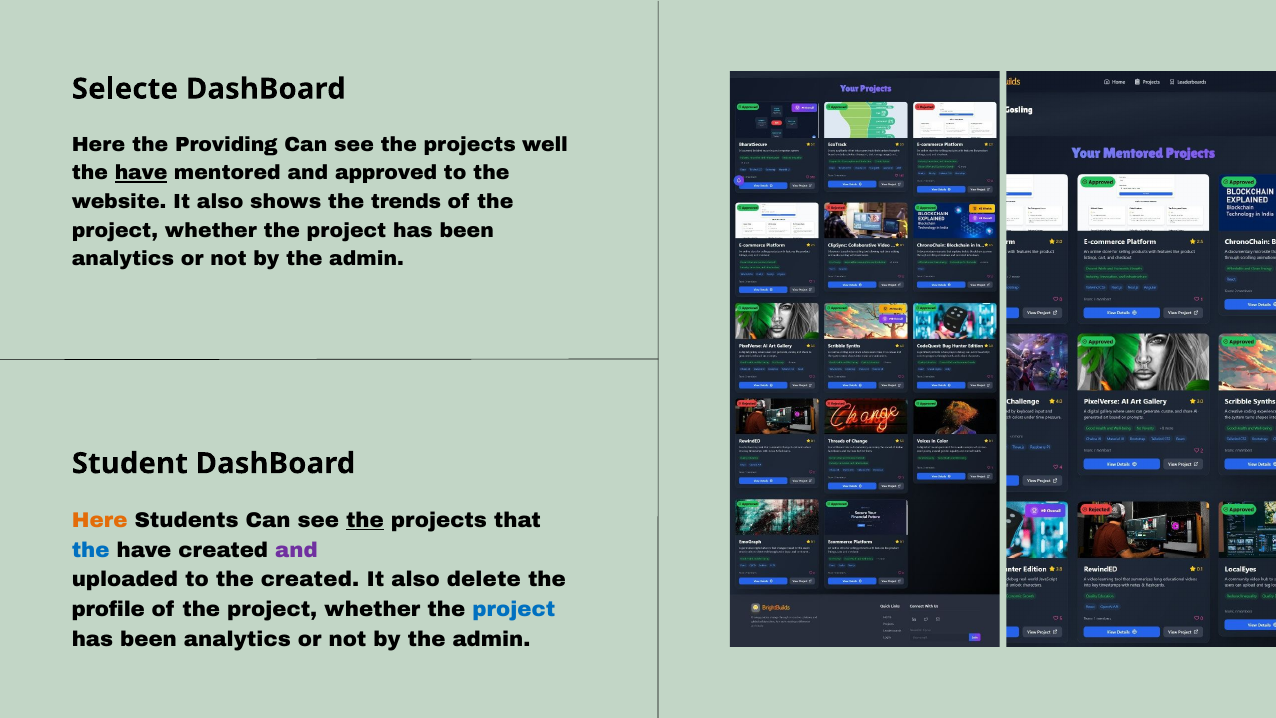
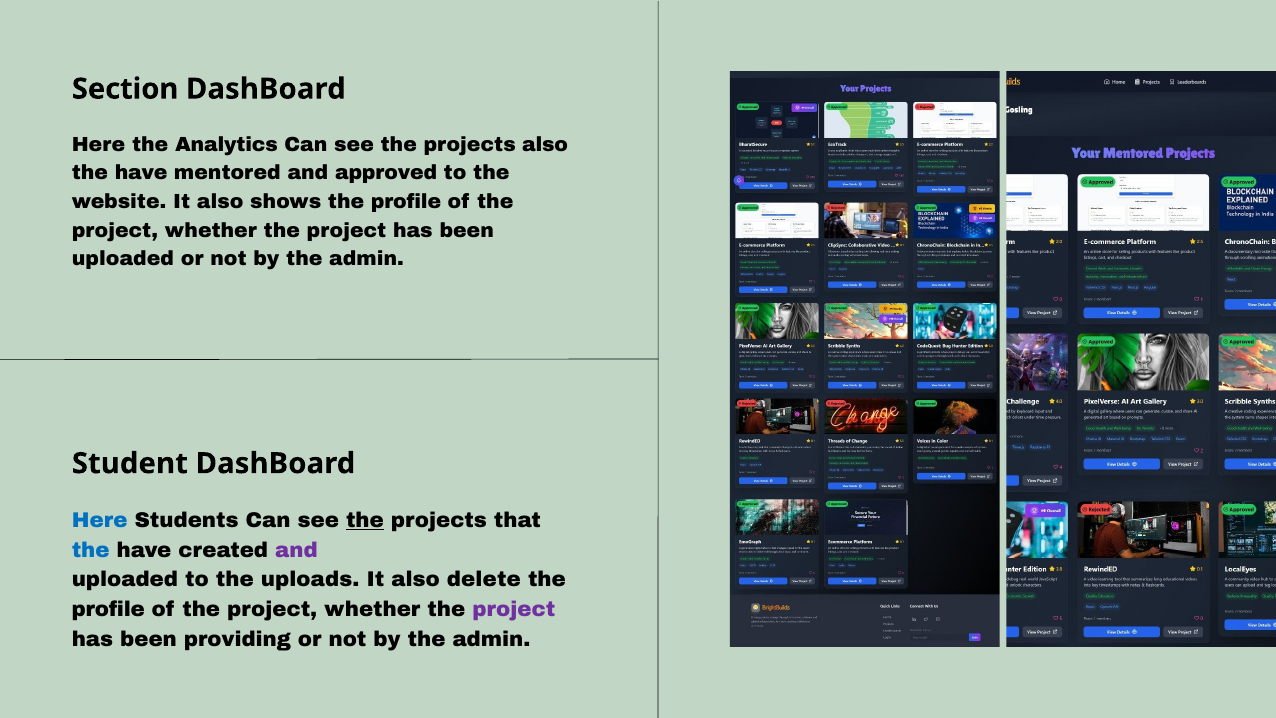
Selecte: Selecte -> Section
Providing: Providing -> Analytics
projects well: well -> also
have at (141, 173) underline: present -> none
shows the trends: trends -> profile
analytics at (123, 259): analytics -> uploaded
Here at (100, 520) colour: orange -> blue
the created: created -> uploads
project at (514, 609) colour: blue -> purple
analytics at (237, 639): analytics -> providing
